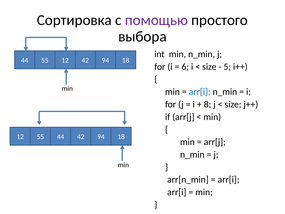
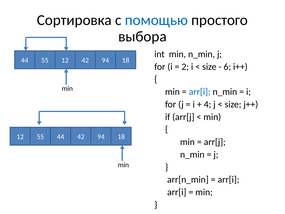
помощью colour: purple -> blue
6: 6 -> 2
5: 5 -> 6
8: 8 -> 4
